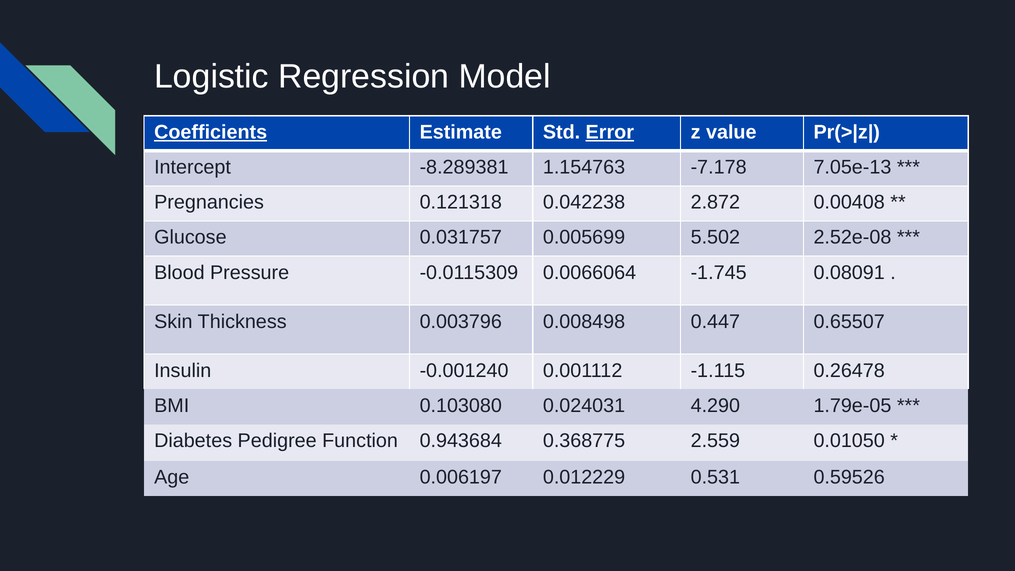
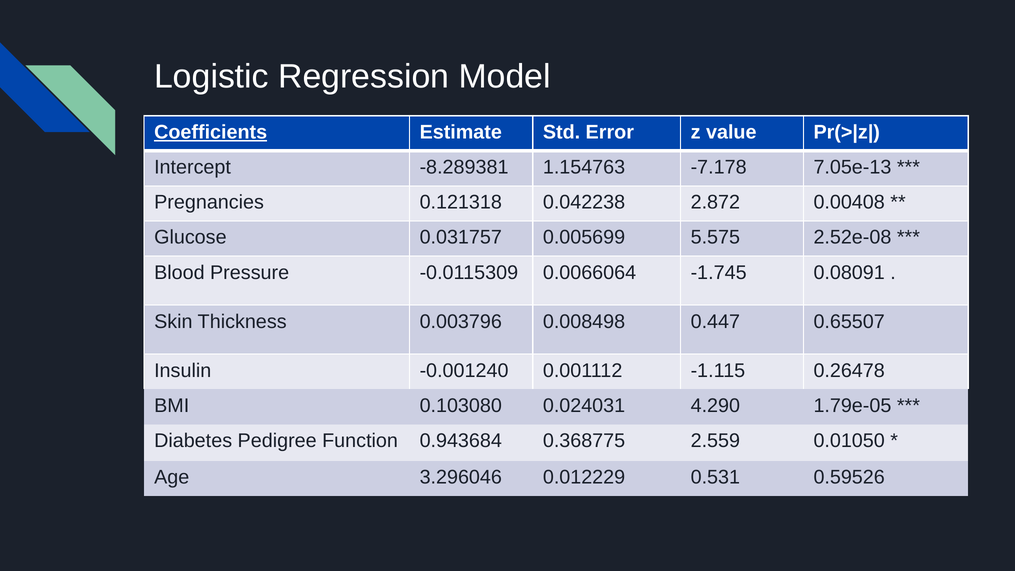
Error underline: present -> none
5.502: 5.502 -> 5.575
0.006197: 0.006197 -> 3.296046
